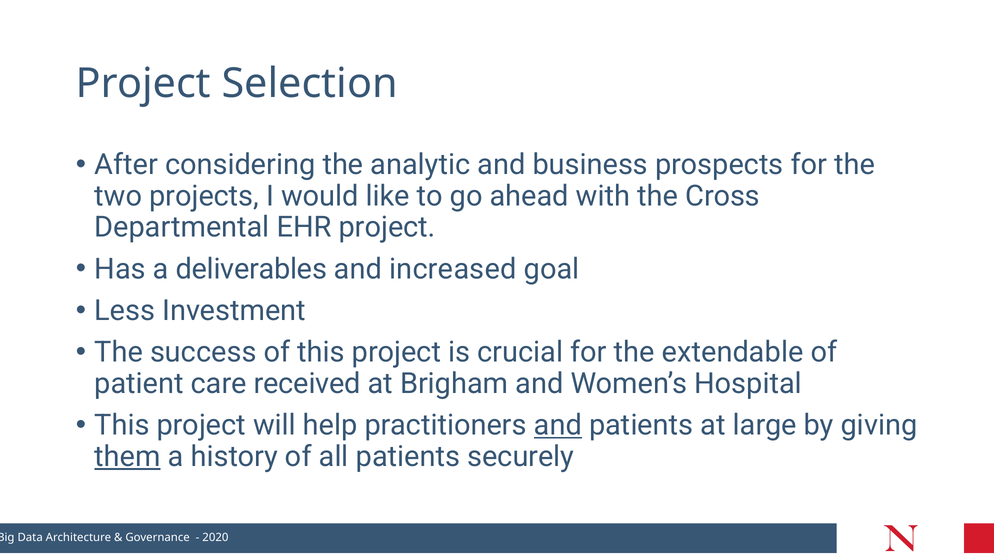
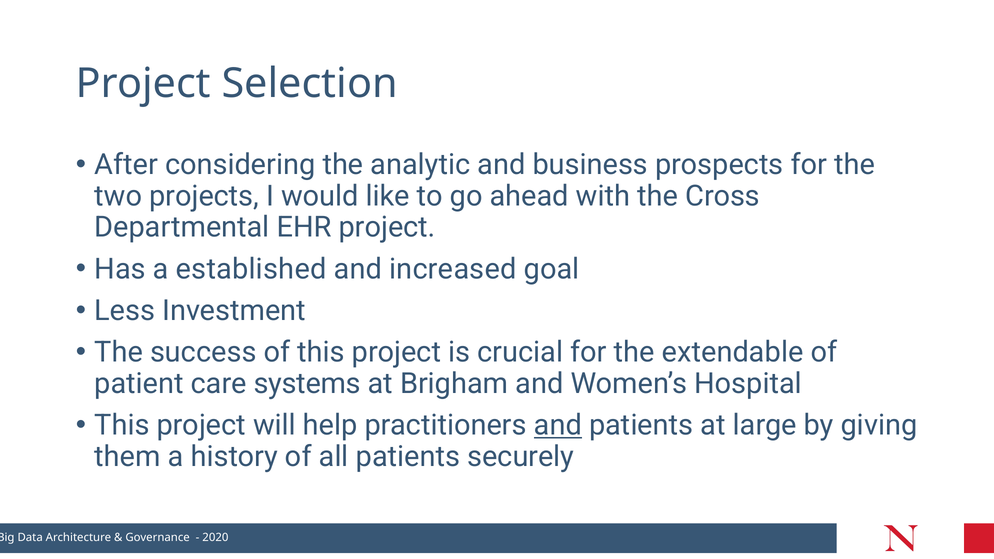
deliverables: deliverables -> established
received: received -> systems
them underline: present -> none
